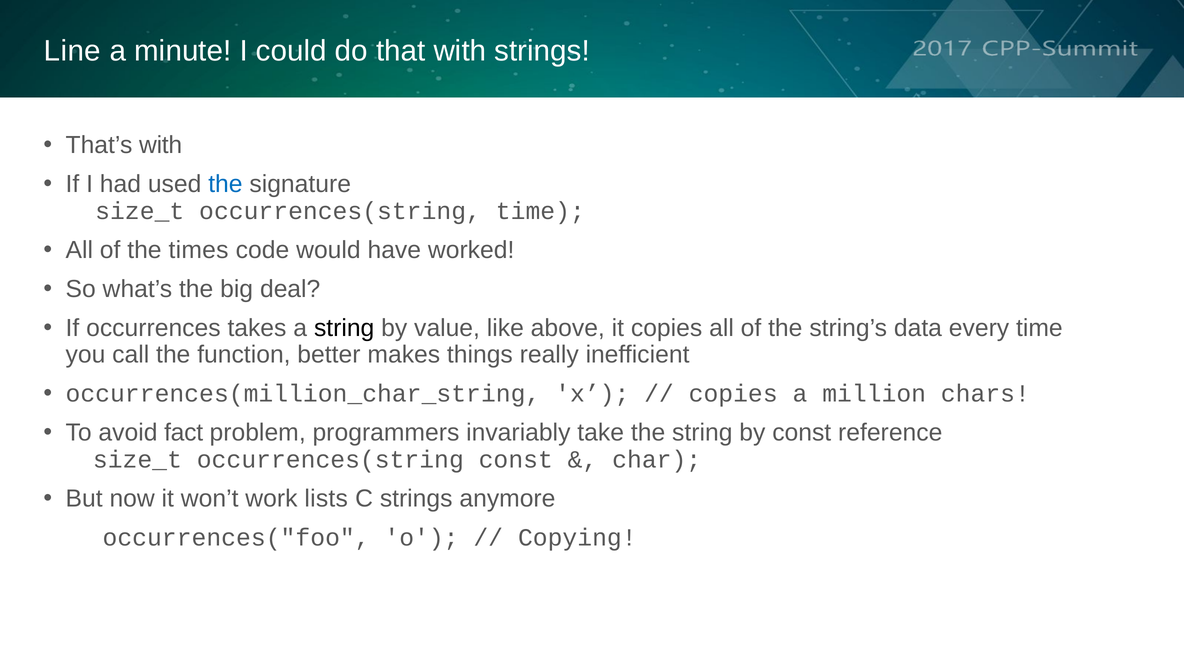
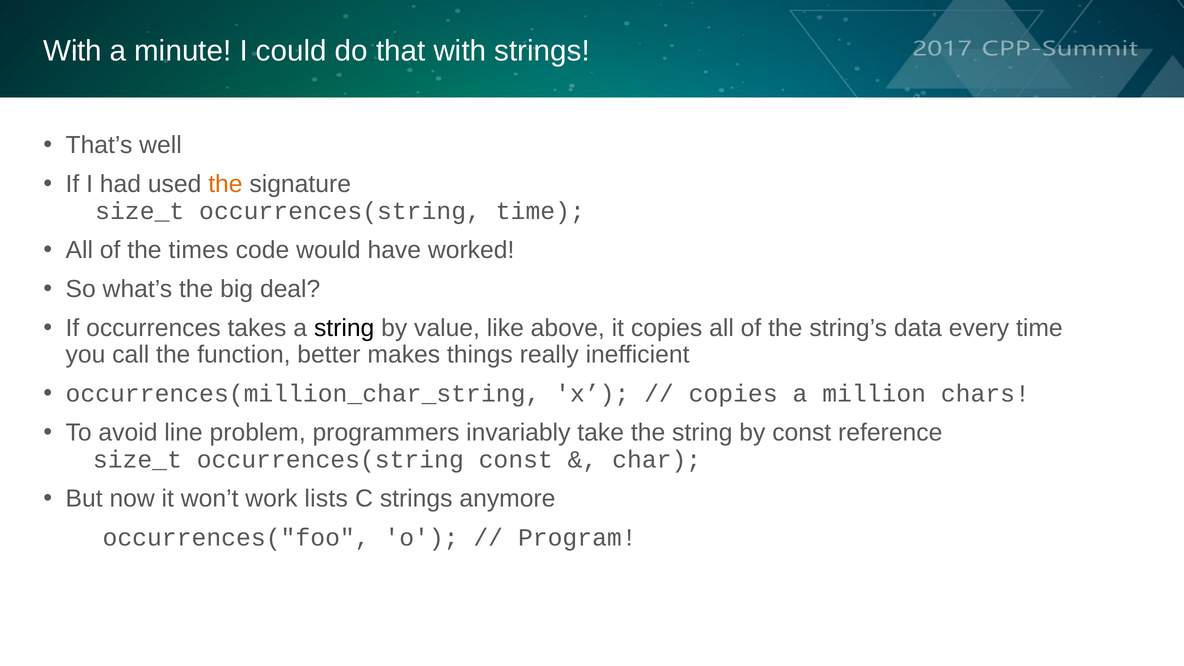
Line at (72, 51): Line -> With
That’s with: with -> well
the at (225, 184) colour: blue -> orange
fact: fact -> line
Copying: Copying -> Program
